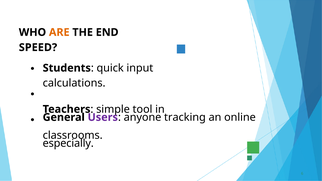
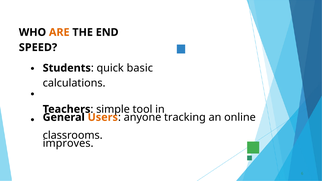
input: input -> basic
Users colour: purple -> orange
especially: especially -> improves
